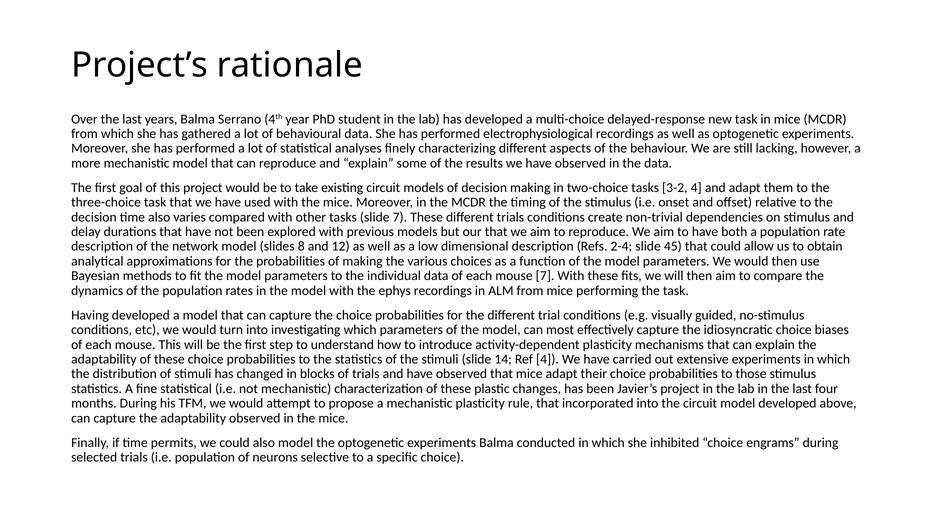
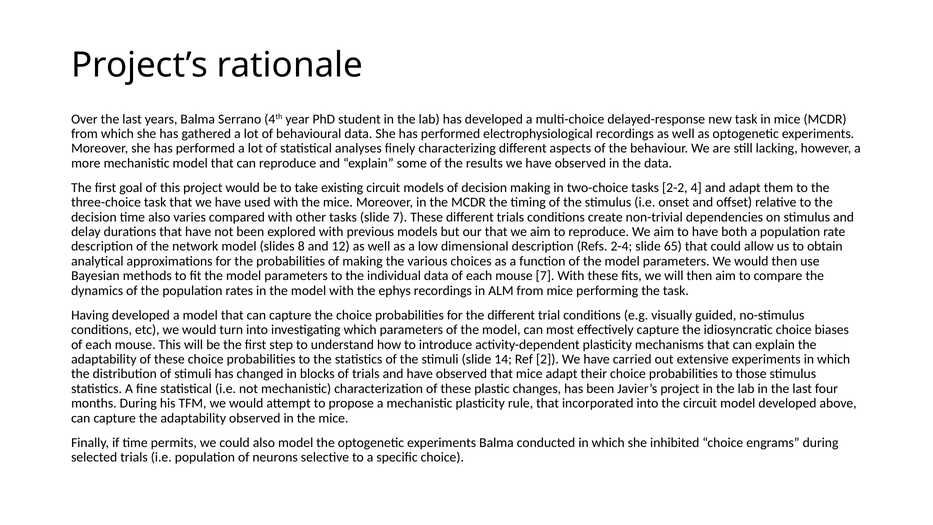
3-2: 3-2 -> 2-2
45: 45 -> 65
Ref 4: 4 -> 2
